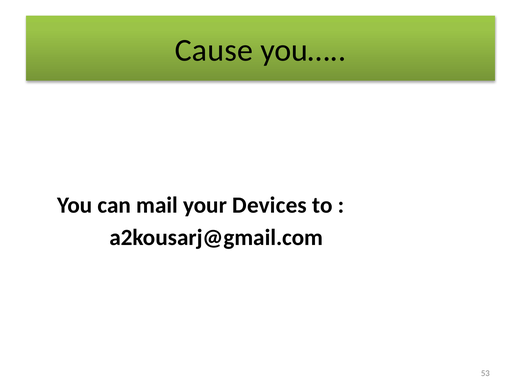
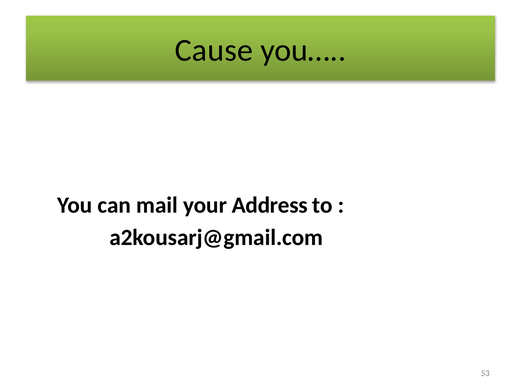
Devices: Devices -> Address
